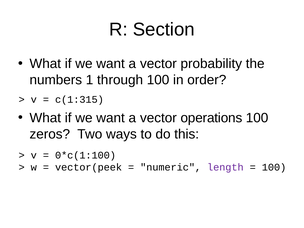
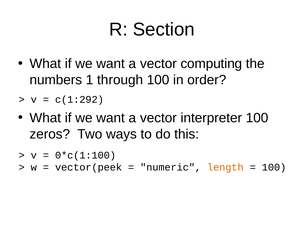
probability: probability -> computing
c(1:315: c(1:315 -> c(1:292
operations: operations -> interpreter
length colour: purple -> orange
